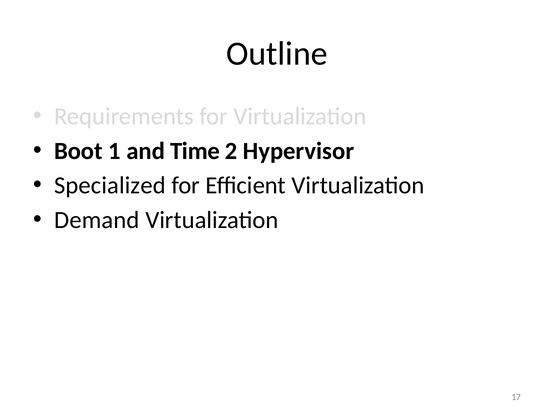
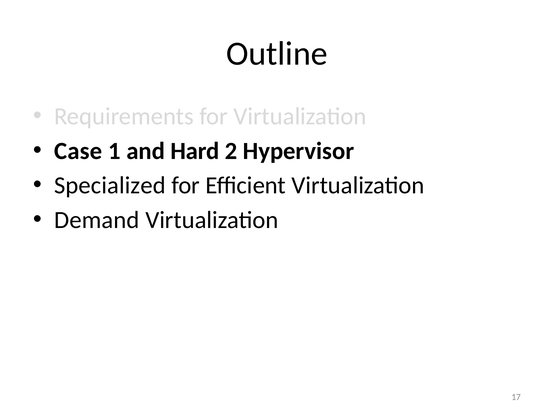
Boot: Boot -> Case
Time: Time -> Hard
